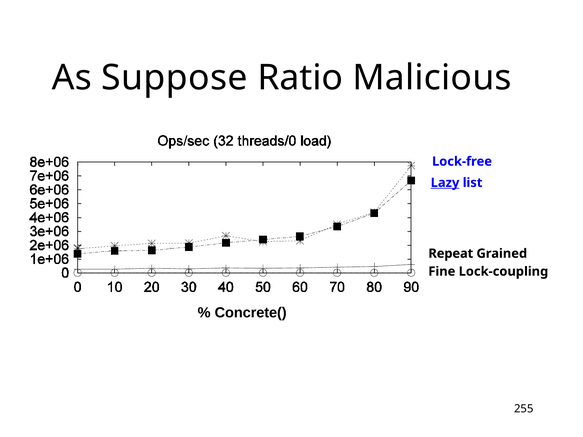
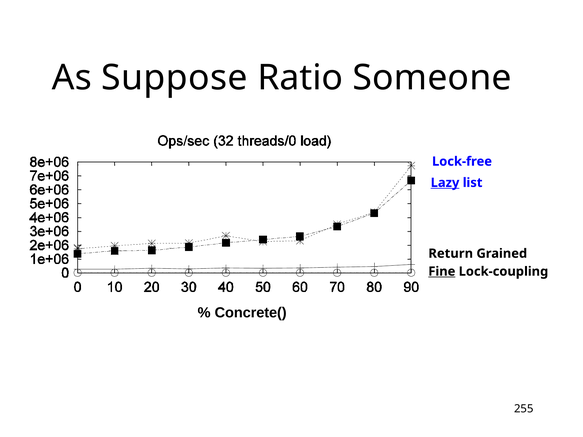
Malicious: Malicious -> Someone
Repeat: Repeat -> Return
Fine underline: none -> present
